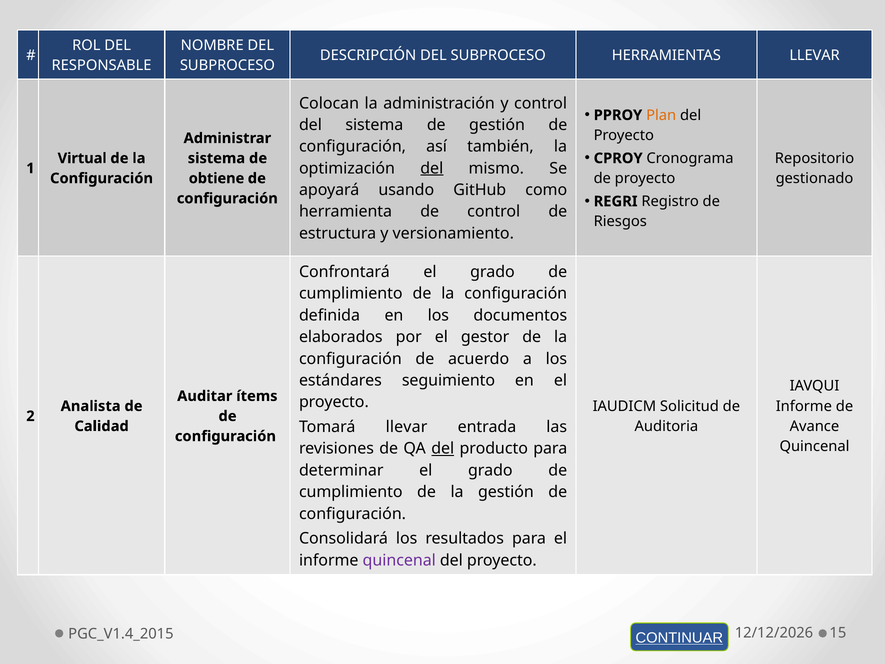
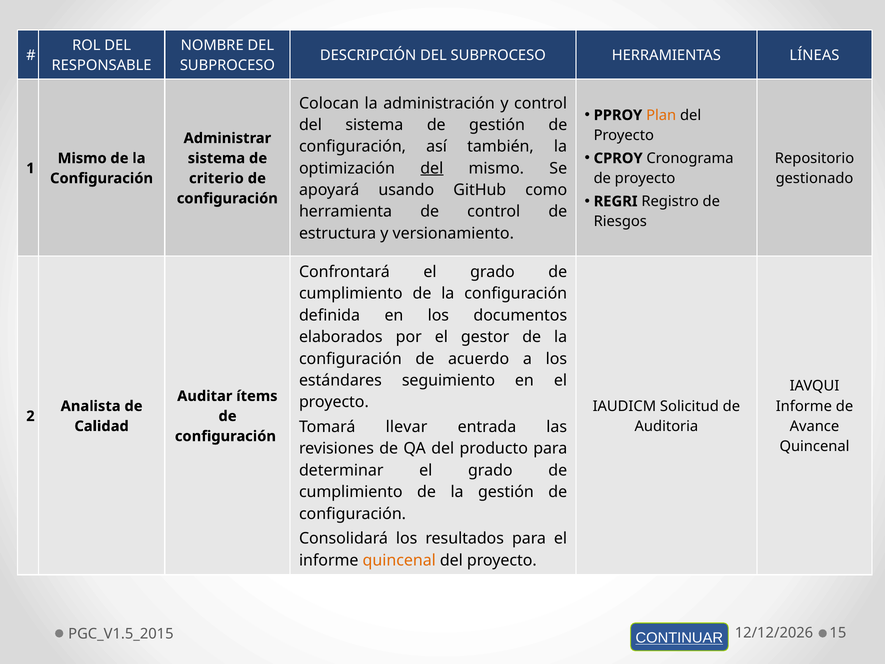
HERRAMIENTAS LLEVAR: LLEVAR -> LÍNEAS
Virtual at (82, 158): Virtual -> Mismo
obtiene: obtiene -> criterio
del at (443, 449) underline: present -> none
quincenal at (399, 560) colour: purple -> orange
PGC_V1.4_2015: PGC_V1.4_2015 -> PGC_V1.5_2015
